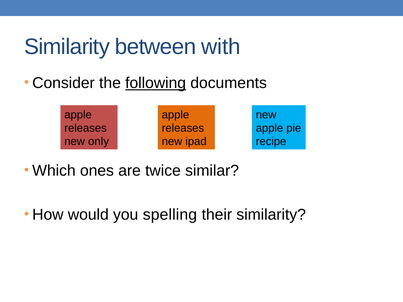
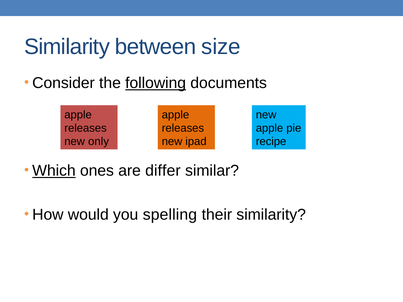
with: with -> size
Which underline: none -> present
twice: twice -> differ
